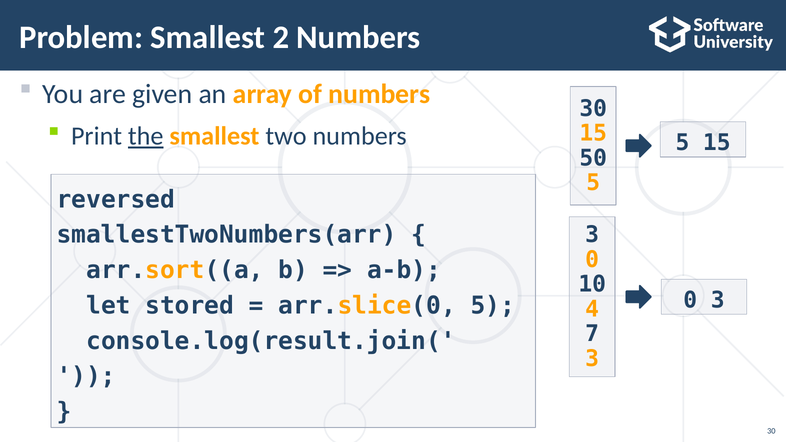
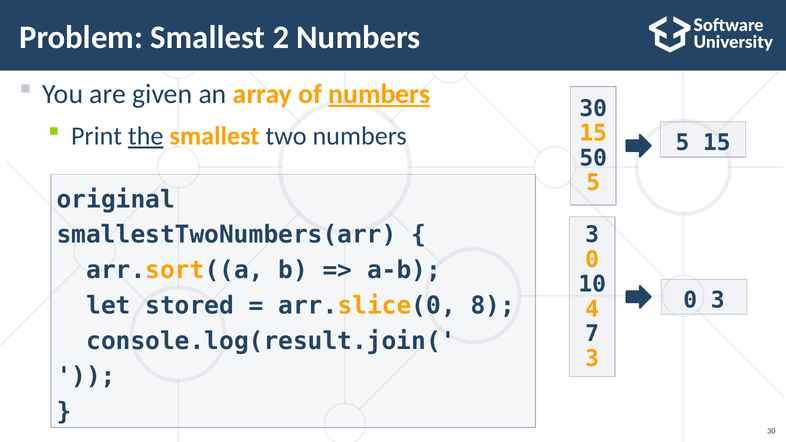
numbers at (379, 94) underline: none -> present
reversed: reversed -> original
arr.slice(0 5: 5 -> 8
